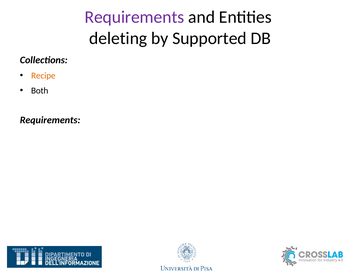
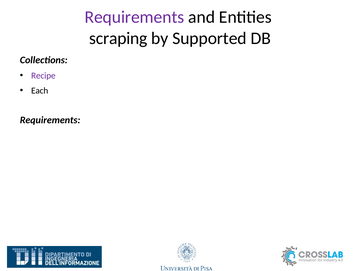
deleting: deleting -> scraping
Recipe colour: orange -> purple
Both: Both -> Each
